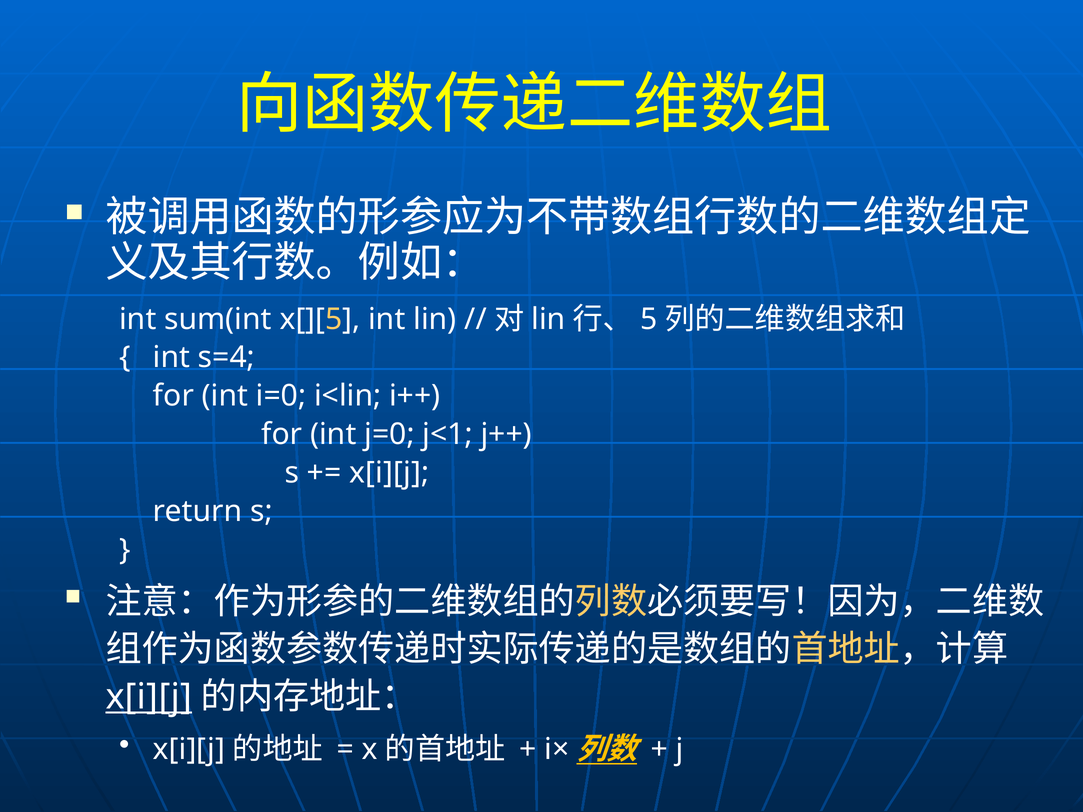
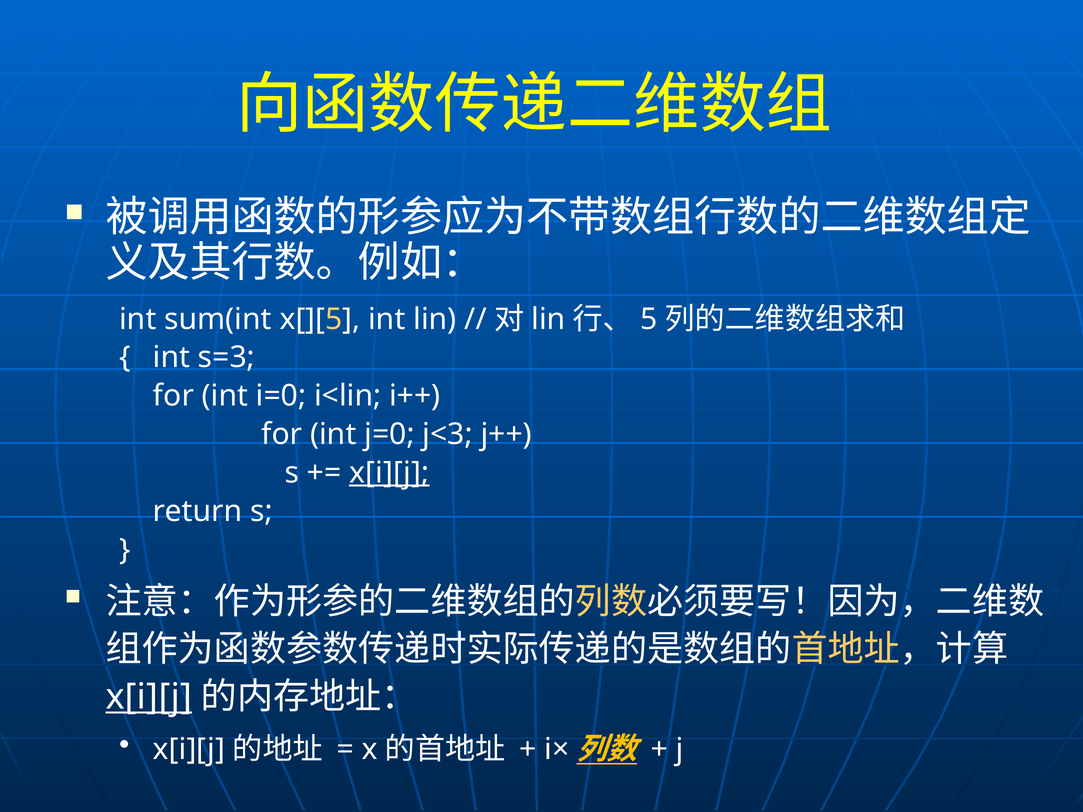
s=4: s=4 -> s=3
j<1: j<1 -> j<3
x[i][j at (389, 473) underline: none -> present
